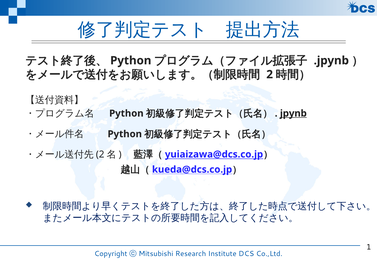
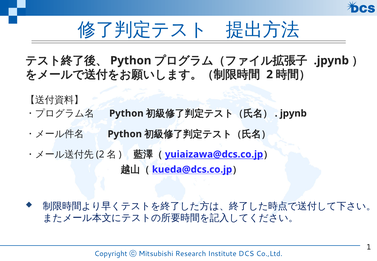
jpynb underline: present -> none
